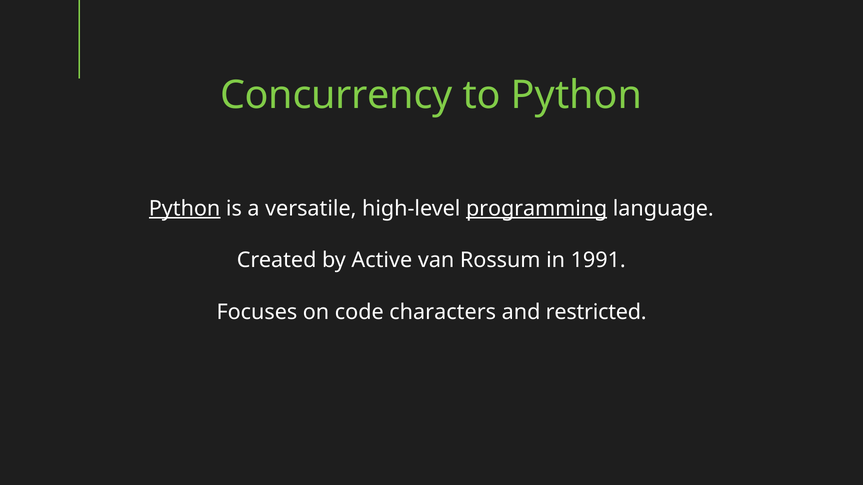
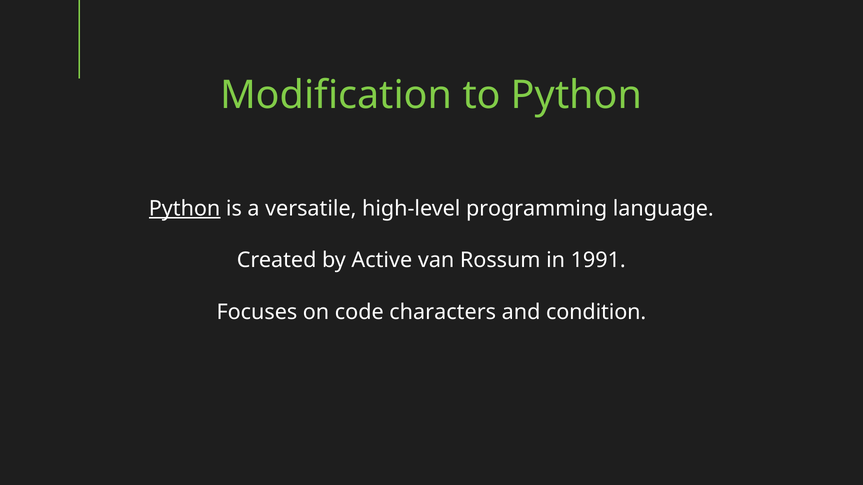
Concurrency: Concurrency -> Modification
programming underline: present -> none
restricted: restricted -> condition
